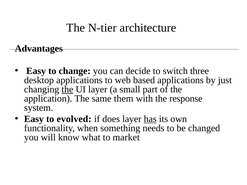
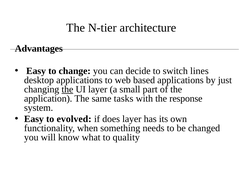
three: three -> lines
them: them -> tasks
has underline: present -> none
market: market -> quality
